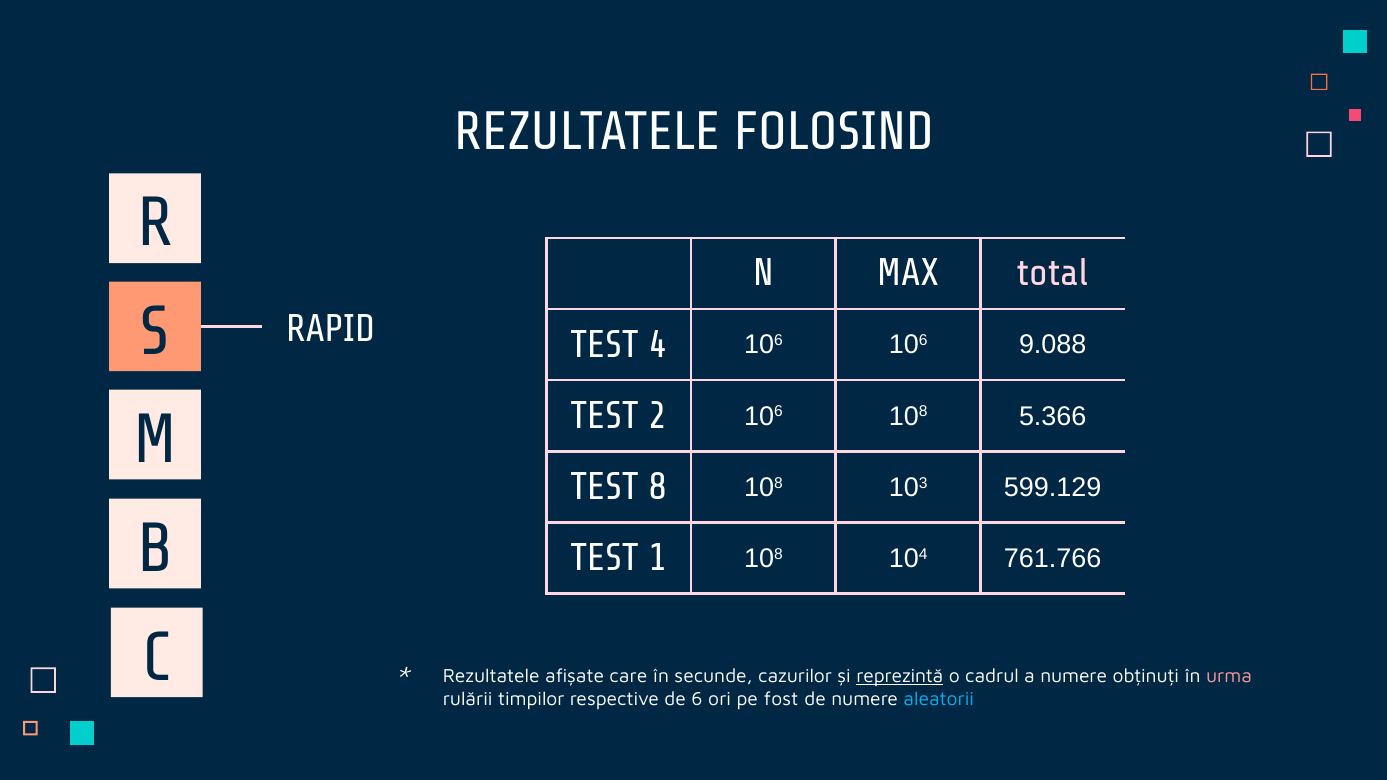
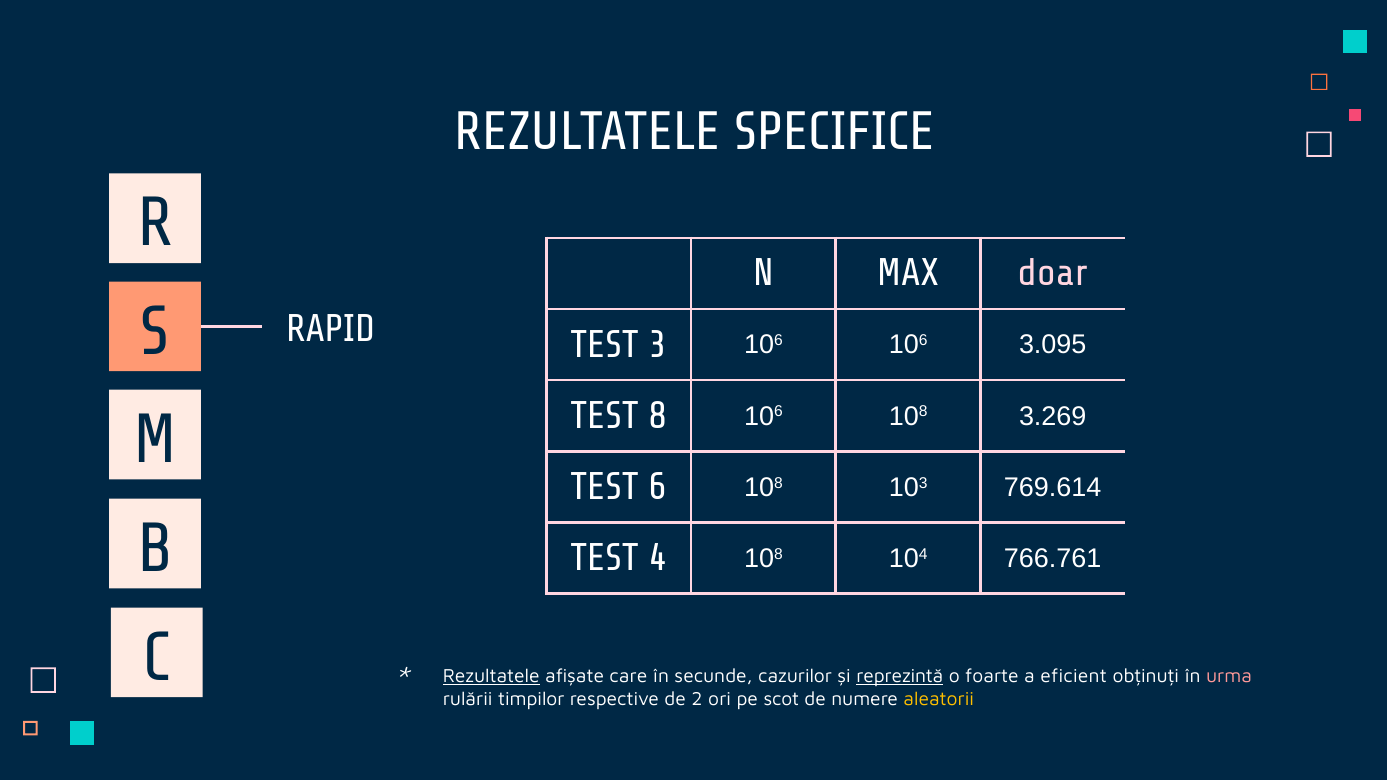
FOLOSIND: FOLOSIND -> SPECIFICE
total: total -> doar
4: 4 -> 3
9.088: 9.088 -> 3.095
2: 2 -> 8
5.366: 5.366 -> 3.269
8: 8 -> 6
599.129: 599.129 -> 769.614
1: 1 -> 4
761.766: 761.766 -> 766.761
Rezultatele at (491, 676) underline: none -> present
cadrul: cadrul -> foarte
a numere: numere -> eficient
6: 6 -> 2
fost: fost -> scot
aleatorii colour: light blue -> yellow
